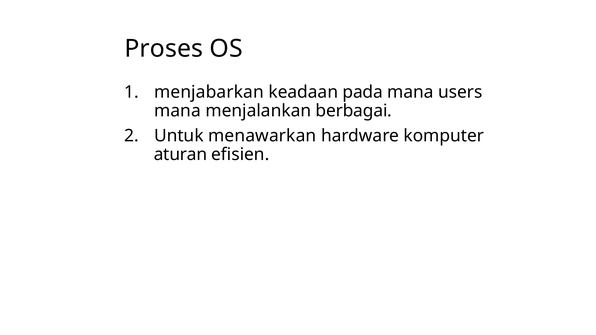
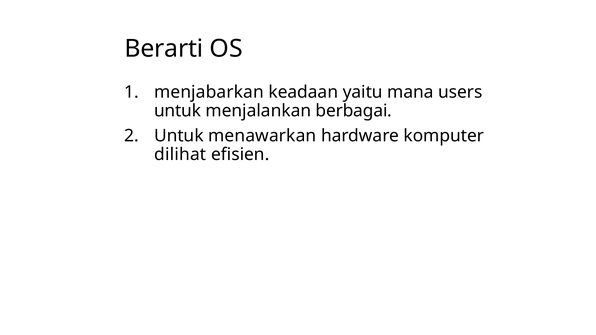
Proses: Proses -> Berarti
pada: pada -> yaitu
mana at (177, 111): mana -> untuk
aturan: aturan -> dilihat
